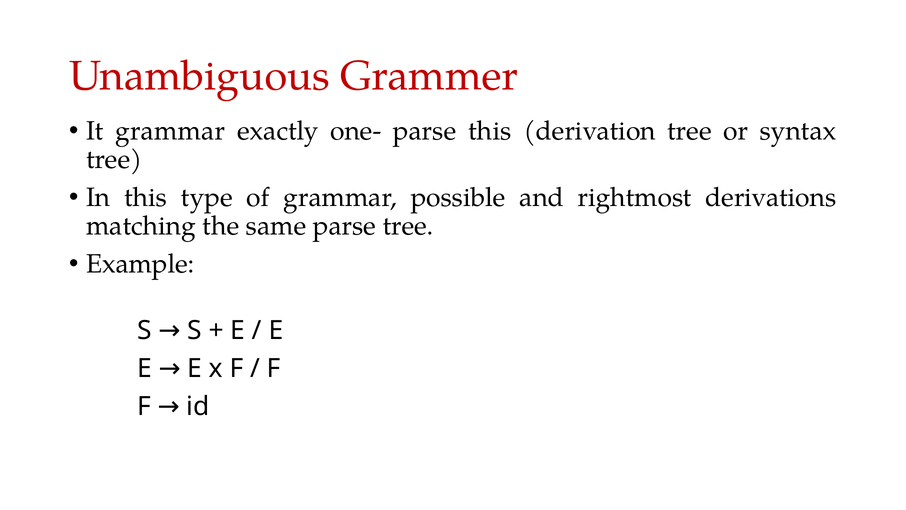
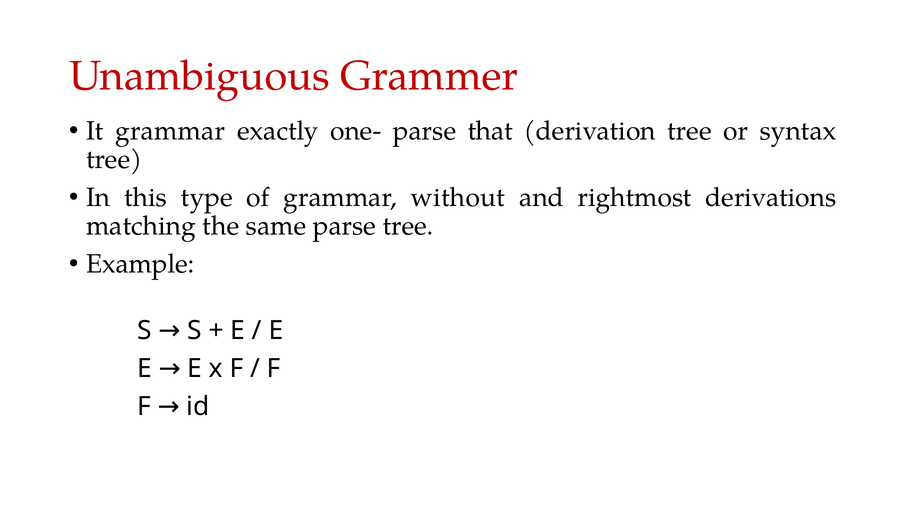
parse this: this -> that
possible: possible -> without
